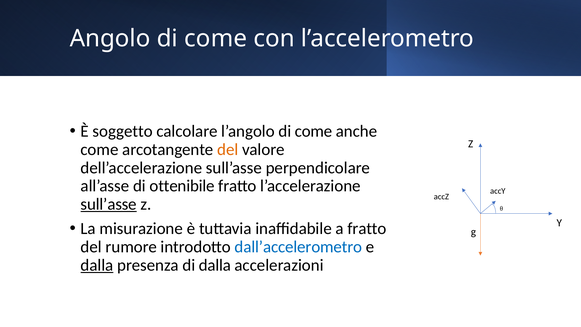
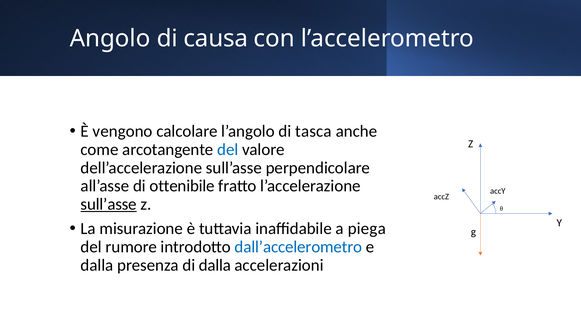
Angolo di come: come -> causa
soggetto: soggetto -> vengono
l’angolo di come: come -> tasca
del at (228, 149) colour: orange -> blue
a fratto: fratto -> piega
dalla at (97, 265) underline: present -> none
